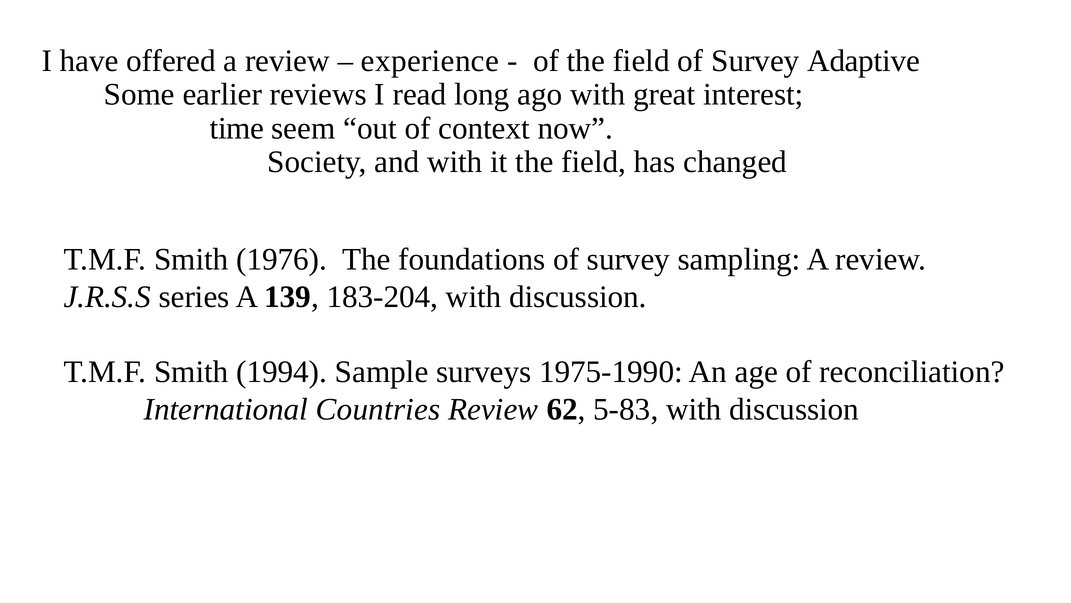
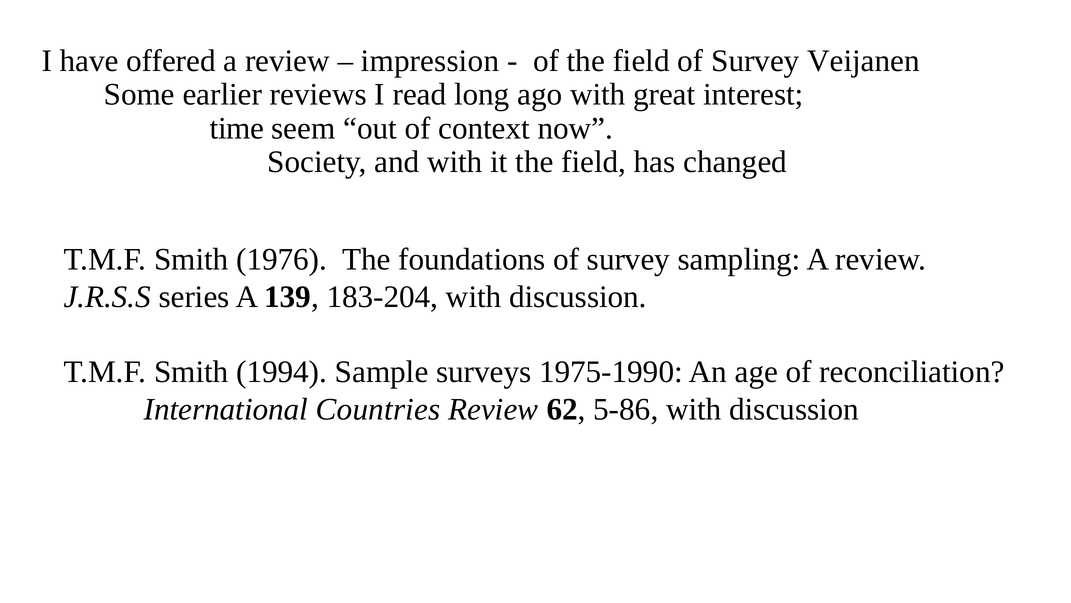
experience: experience -> impression
Adaptive: Adaptive -> Veijanen
5-83: 5-83 -> 5-86
